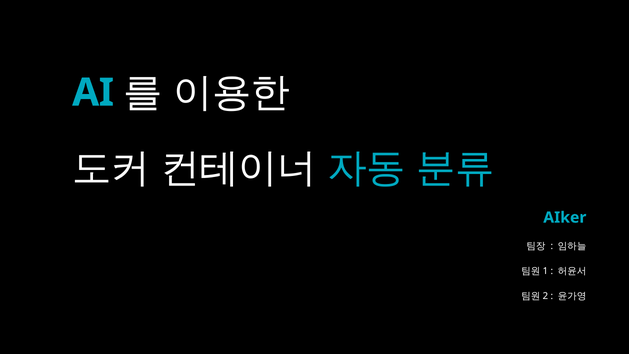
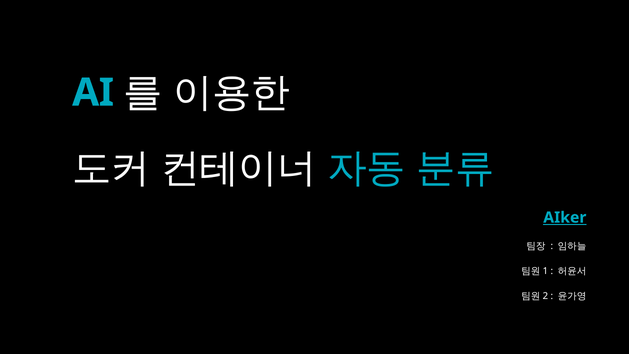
AIker underline: none -> present
